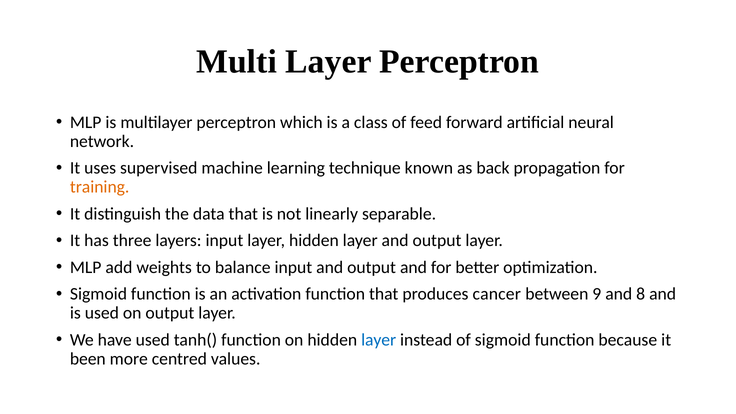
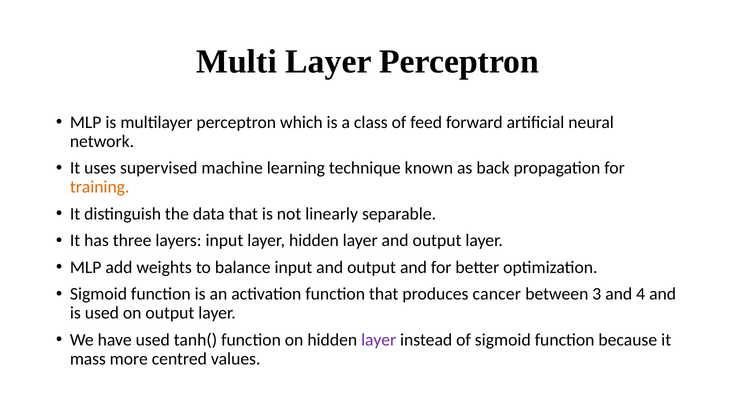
9: 9 -> 3
8: 8 -> 4
layer at (379, 340) colour: blue -> purple
been: been -> mass
